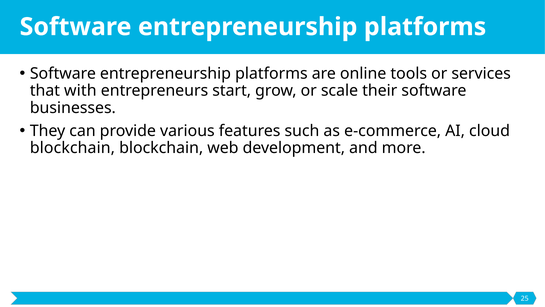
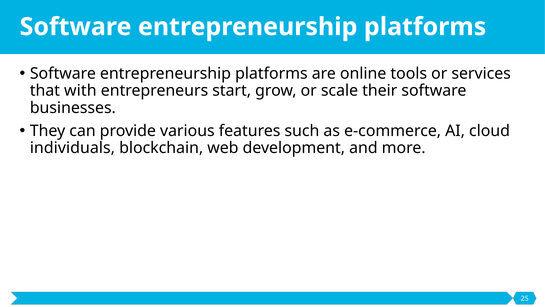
blockchain at (72, 148): blockchain -> individuals
